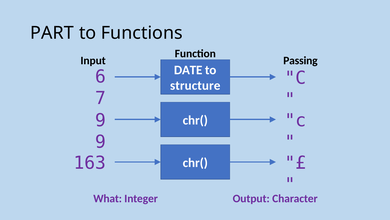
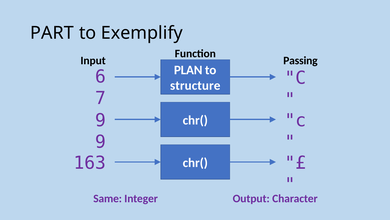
Functions: Functions -> Exemplify
DATE: DATE -> PLAN
What: What -> Same
